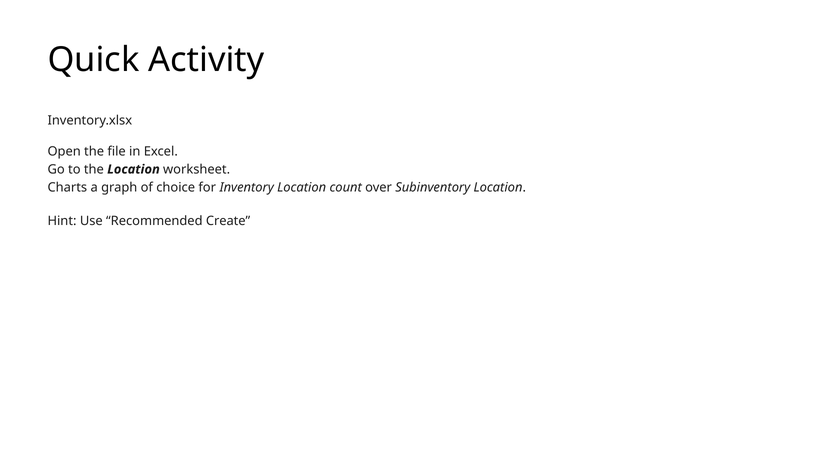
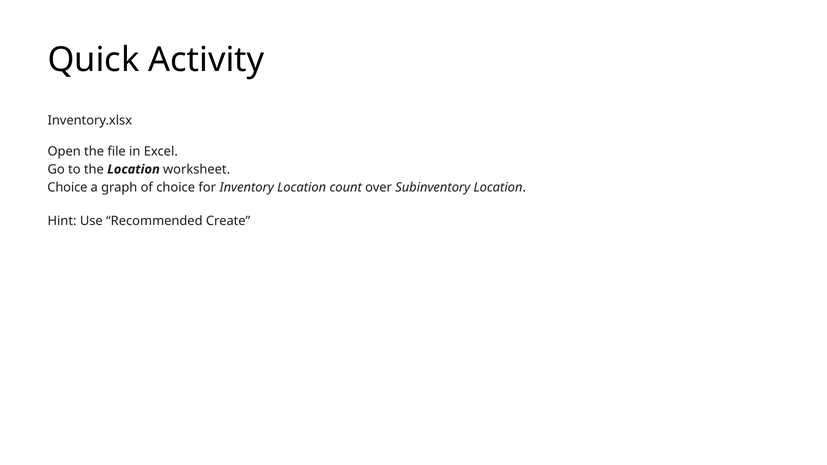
Charts at (67, 188): Charts -> Choice
